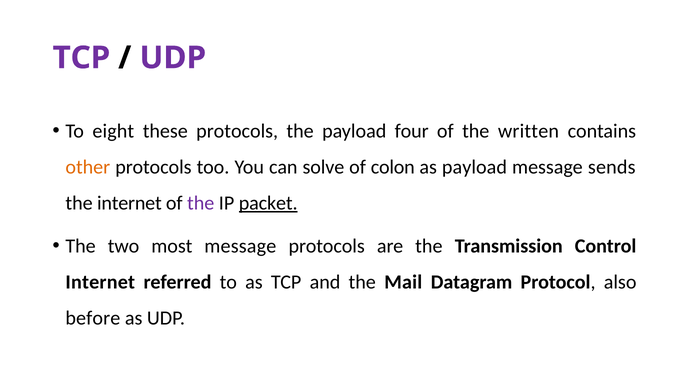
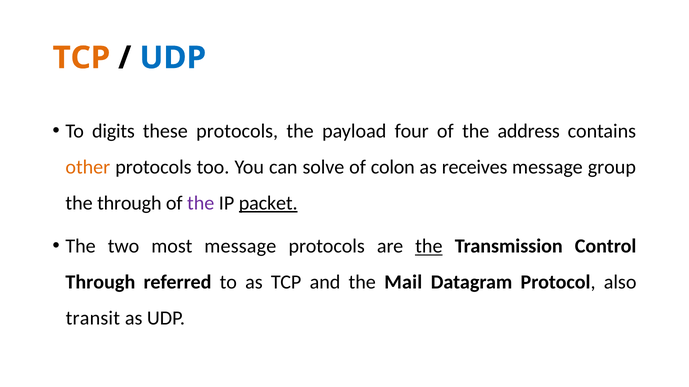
TCP at (81, 58) colour: purple -> orange
UDP at (173, 58) colour: purple -> blue
eight: eight -> digits
written: written -> address
as payload: payload -> receives
sends: sends -> group
the internet: internet -> through
the at (429, 247) underline: none -> present
Internet at (100, 283): Internet -> Through
before: before -> transit
